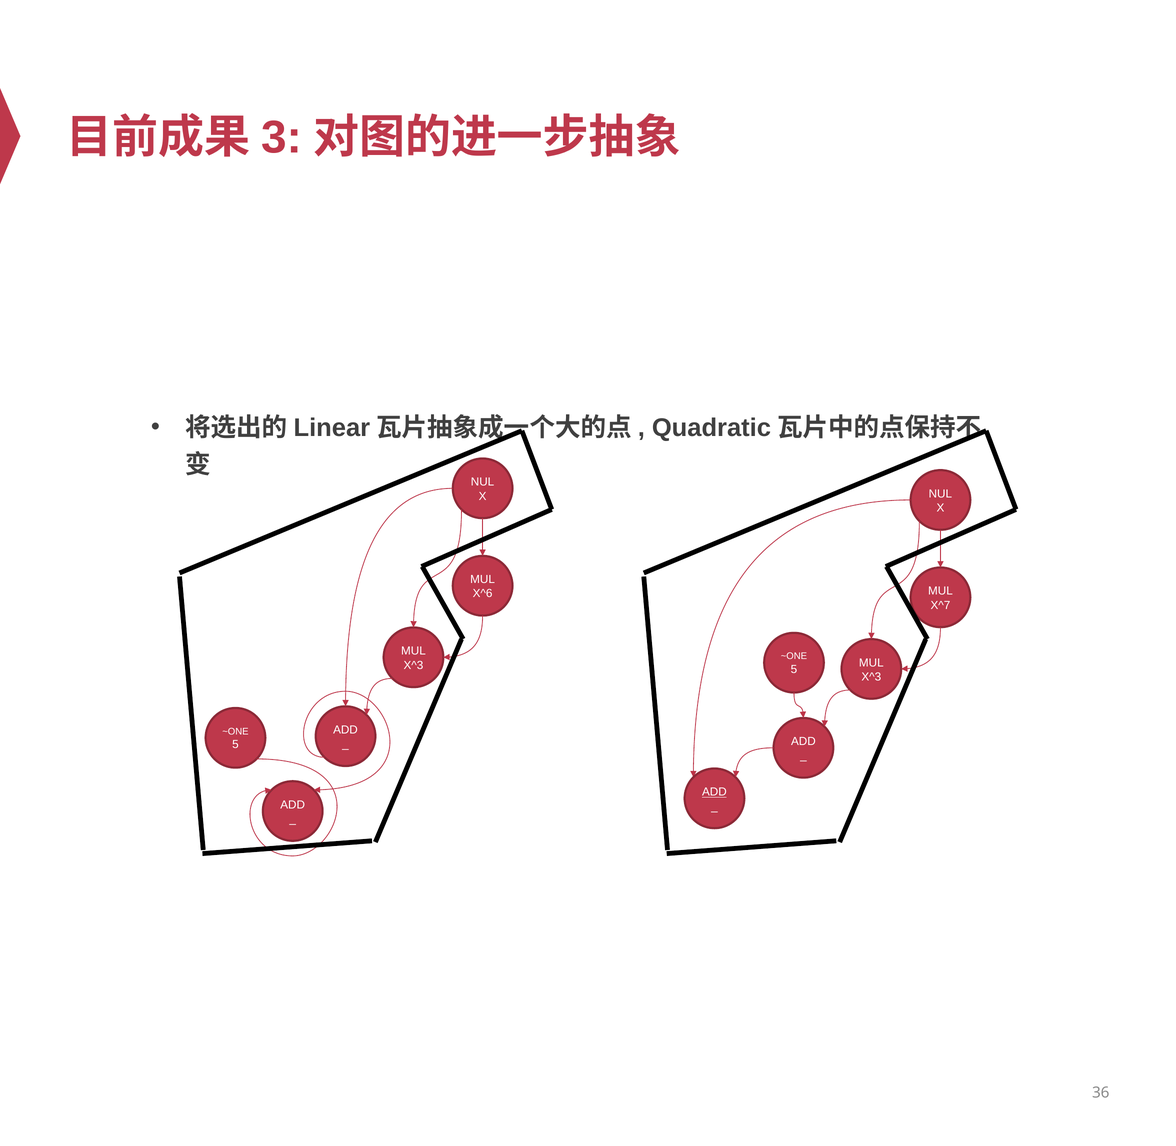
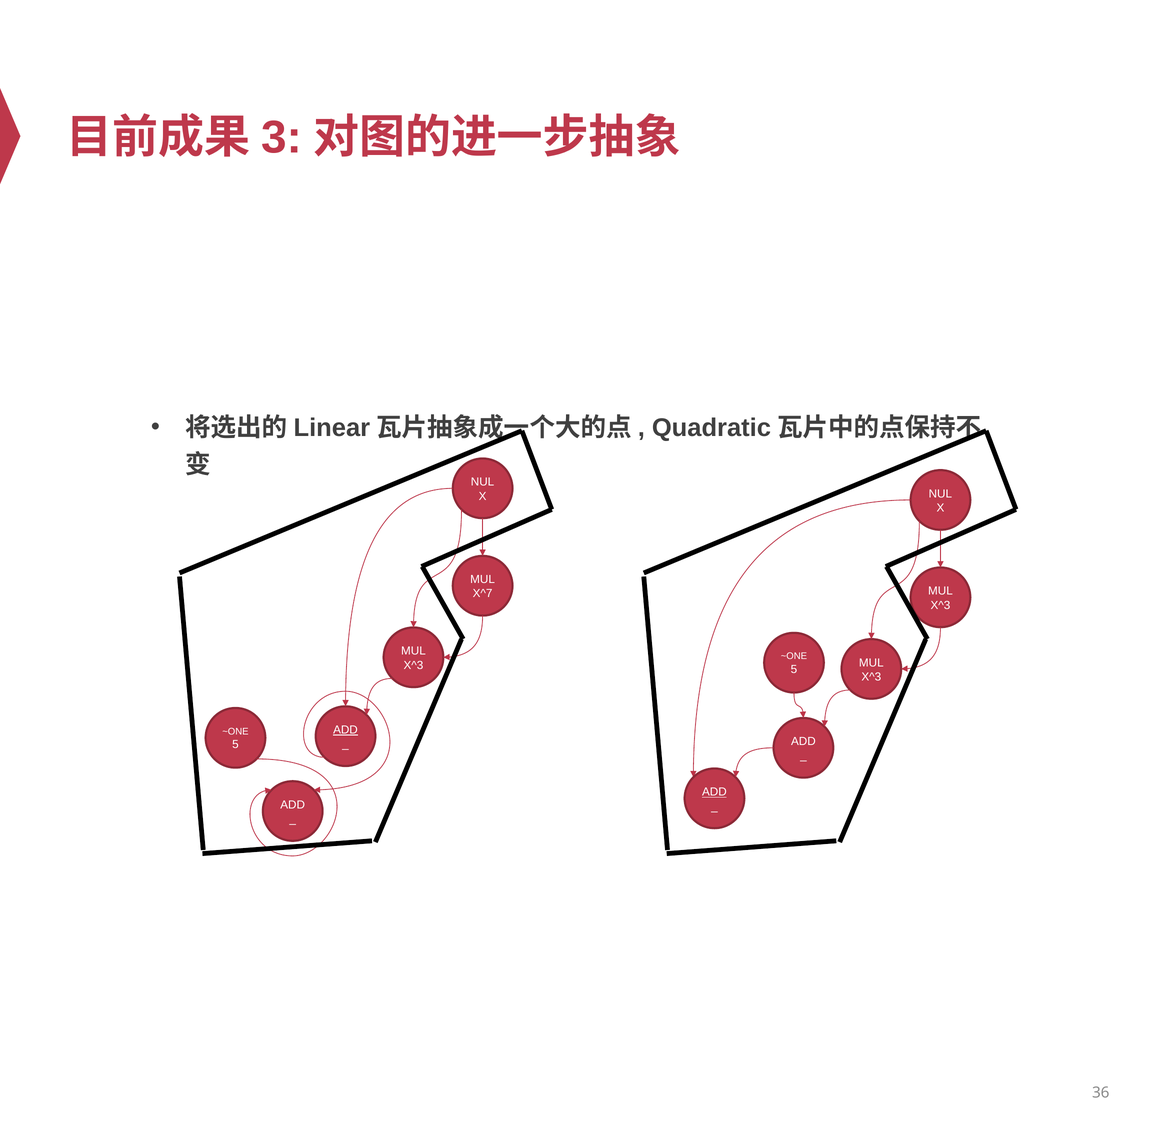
X^6: X^6 -> X^7
X^7 at (940, 605): X^7 -> X^3
ADD at (345, 730) underline: none -> present
